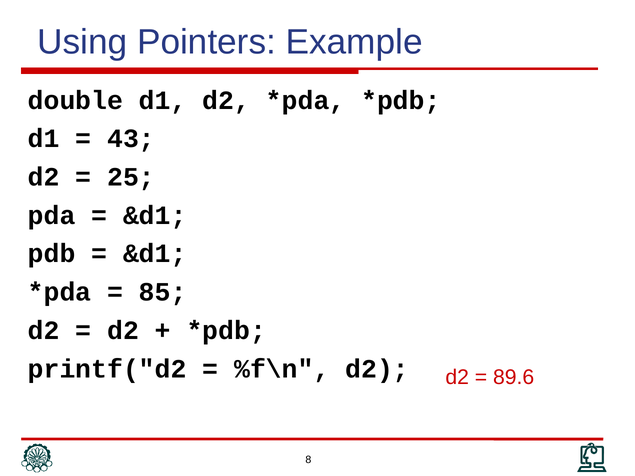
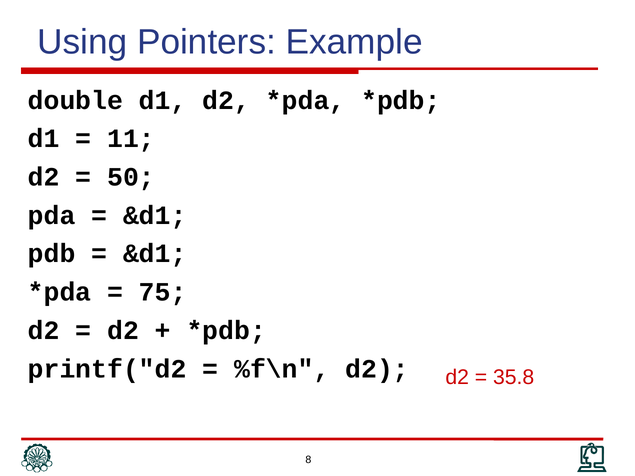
43: 43 -> 11
25: 25 -> 50
85: 85 -> 75
89.6: 89.6 -> 35.8
